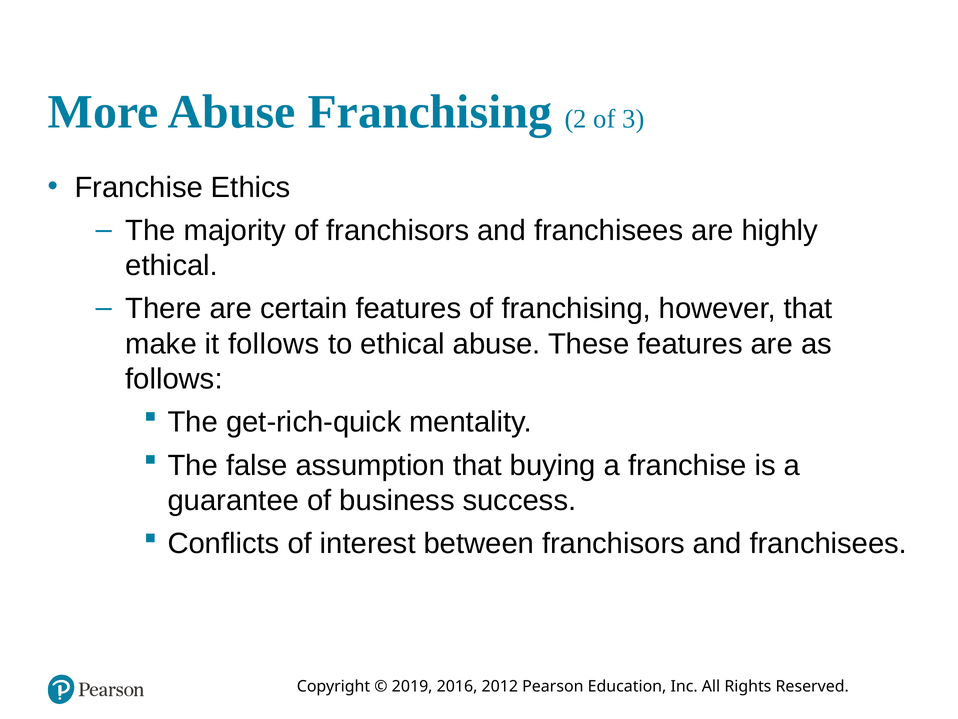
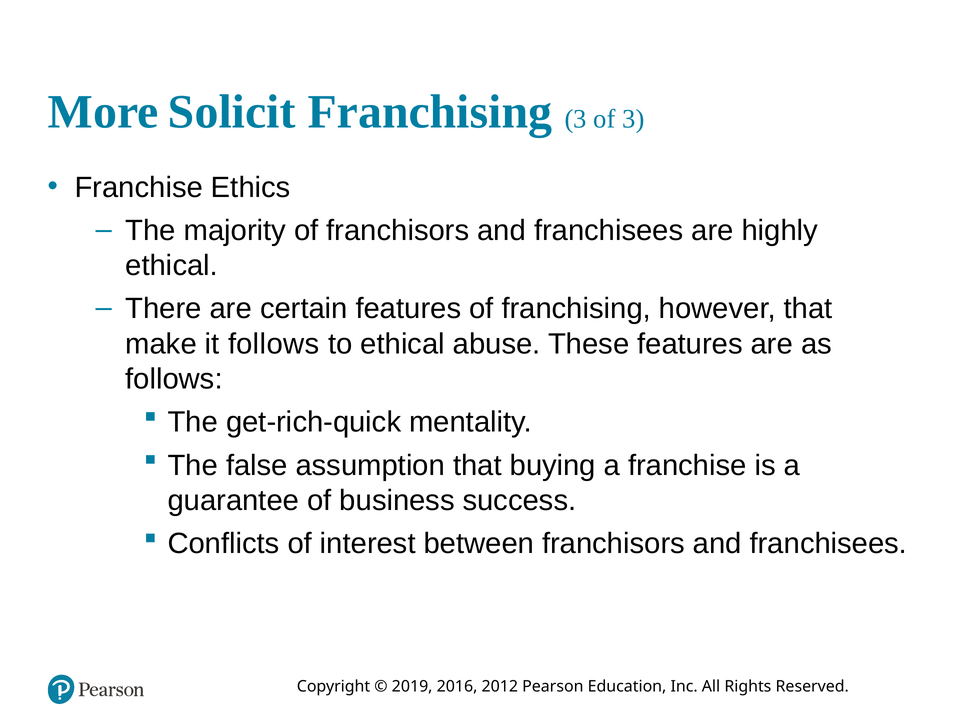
More Abuse: Abuse -> Solicit
Franchising 2: 2 -> 3
